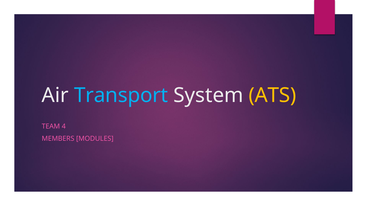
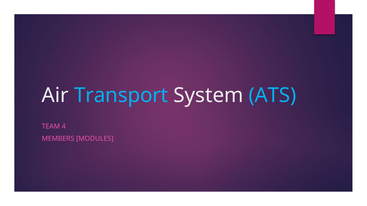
ATS colour: yellow -> light blue
